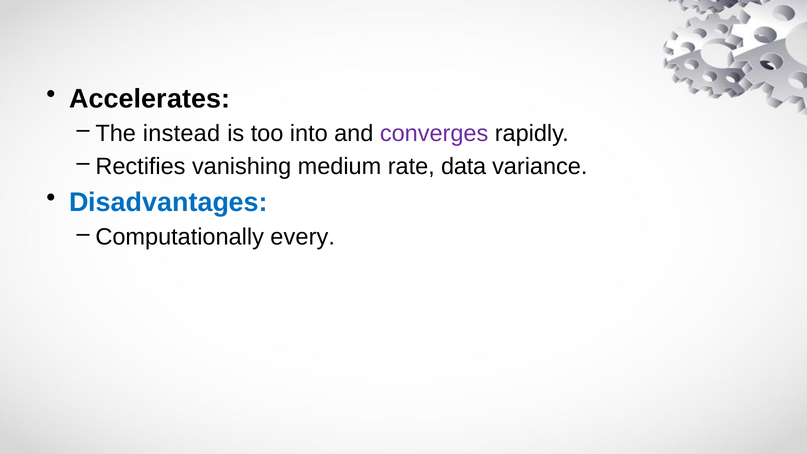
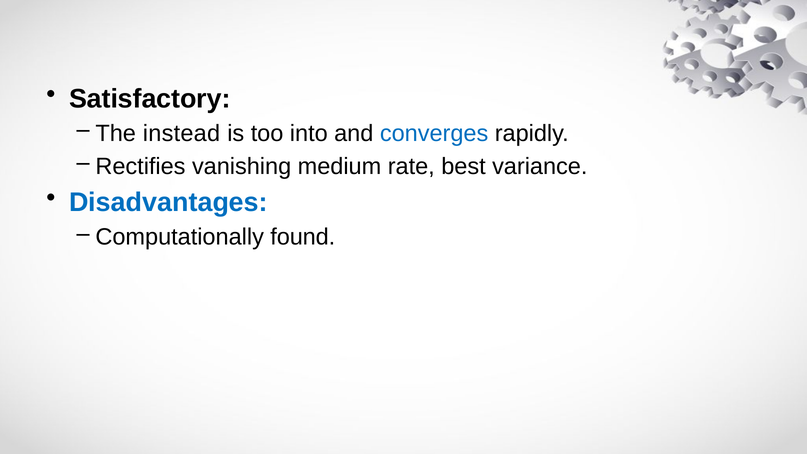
Accelerates: Accelerates -> Satisfactory
converges colour: purple -> blue
data: data -> best
every: every -> found
